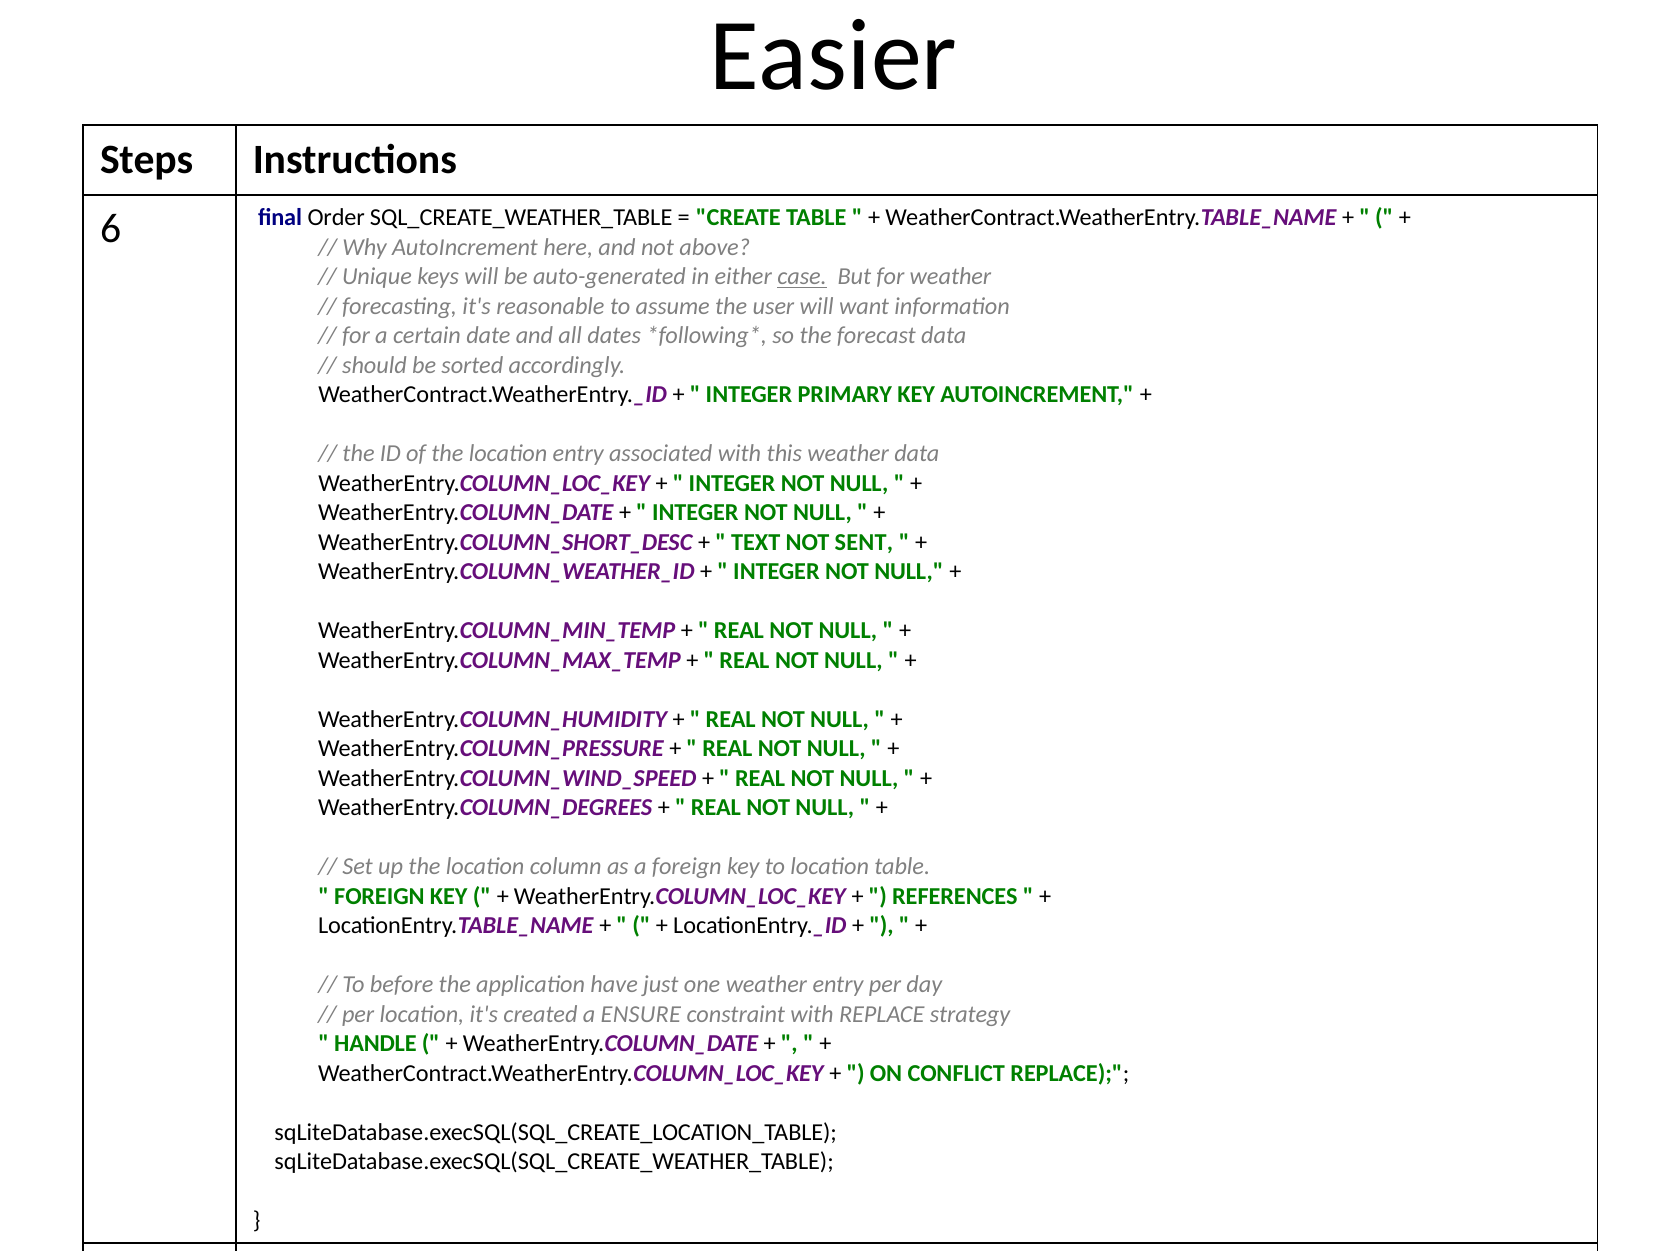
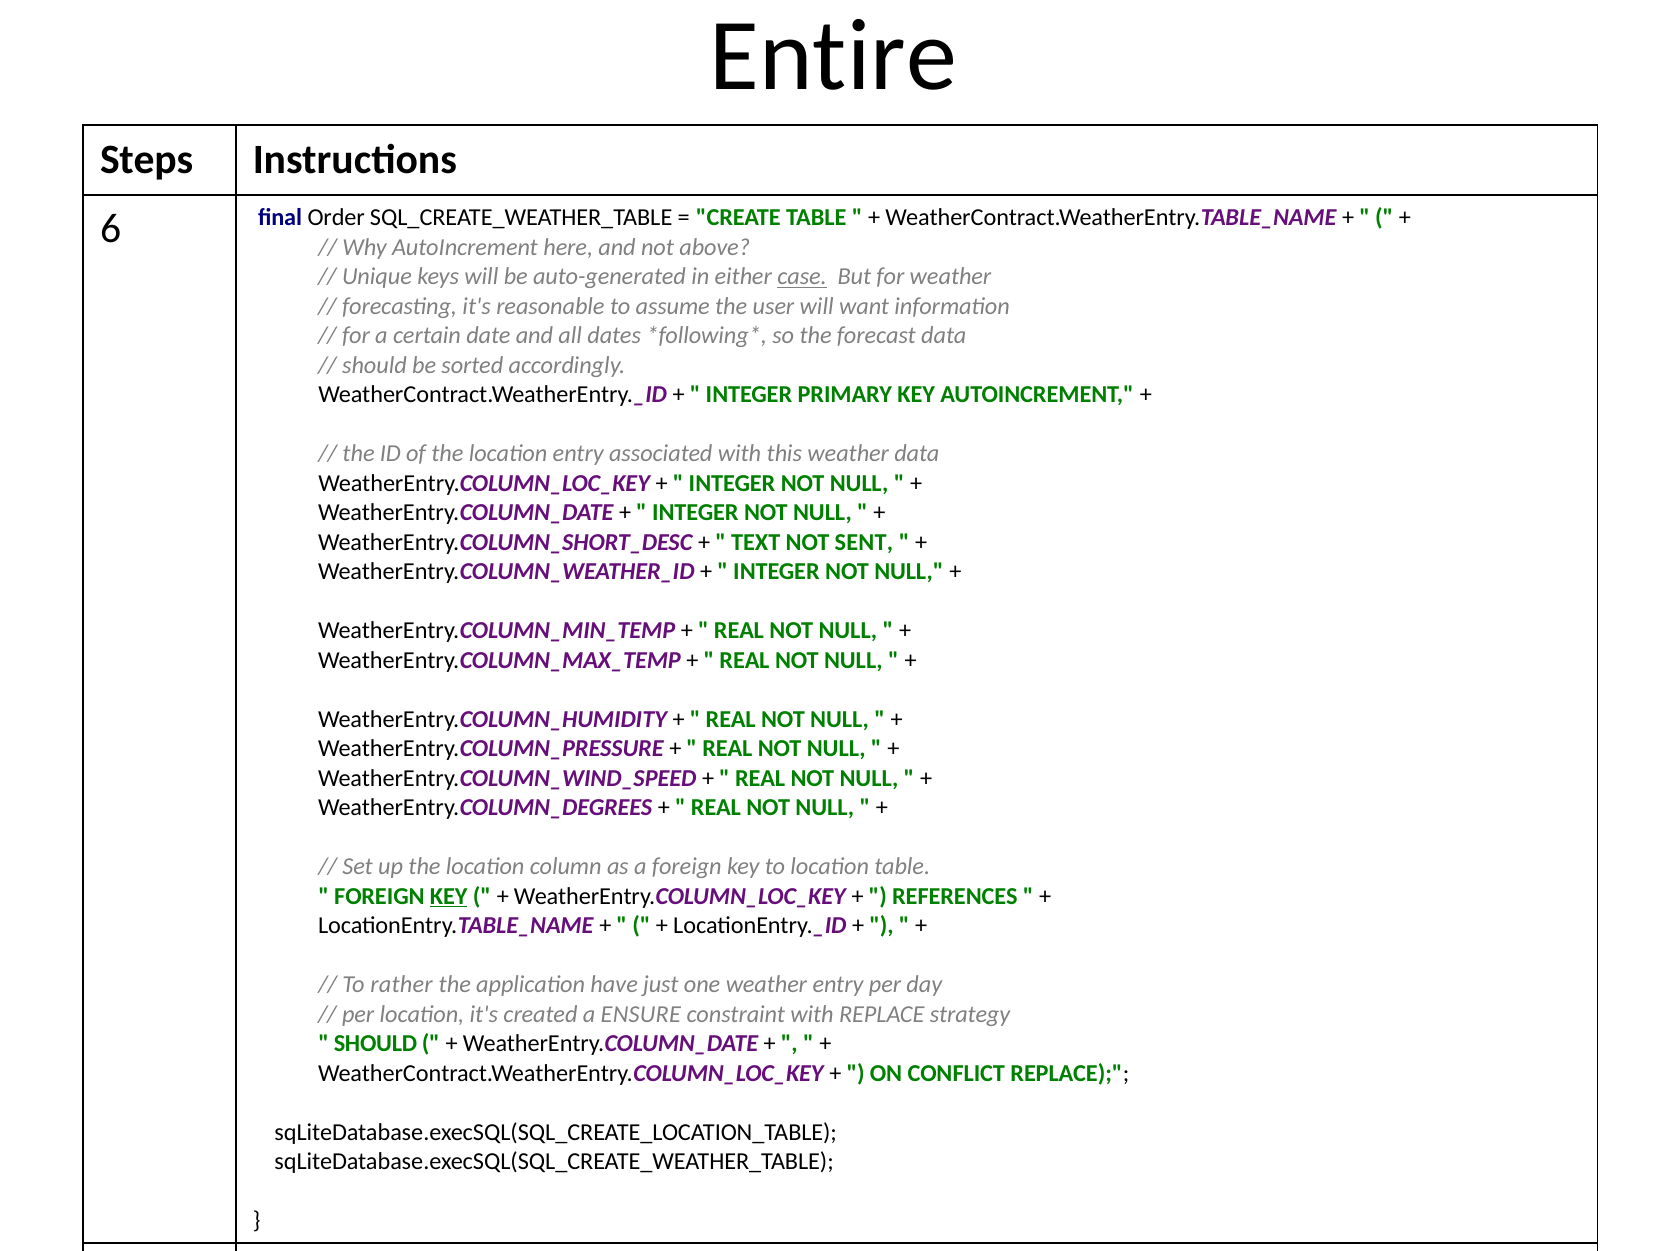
Easier: Easier -> Entire
KEY at (449, 896) underline: none -> present
before: before -> rather
HANDLE at (375, 1043): HANDLE -> SHOULD
